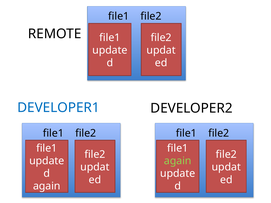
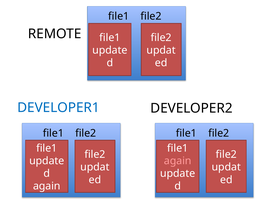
again at (178, 161) colour: light green -> pink
